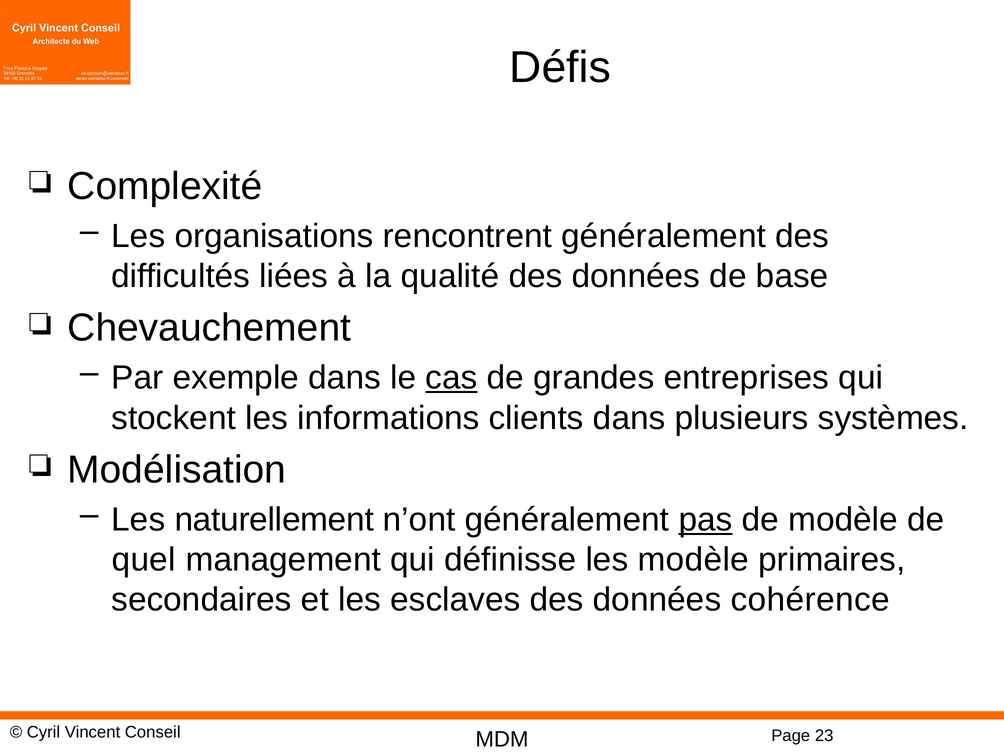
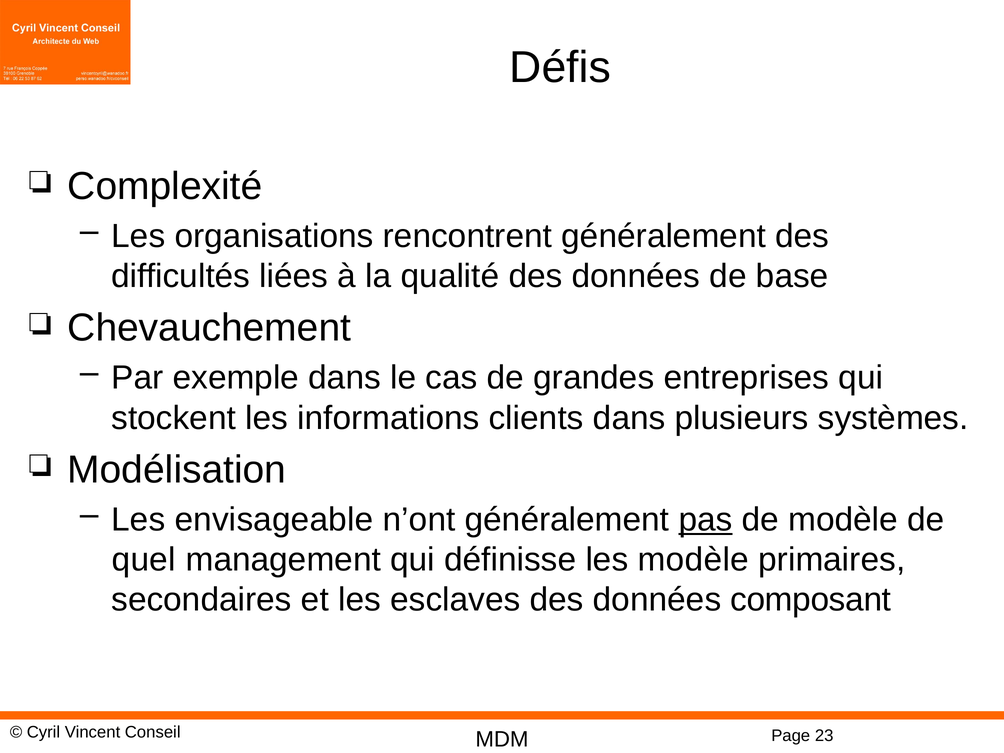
cas underline: present -> none
naturellement: naturellement -> envisageable
cohérence: cohérence -> composant
